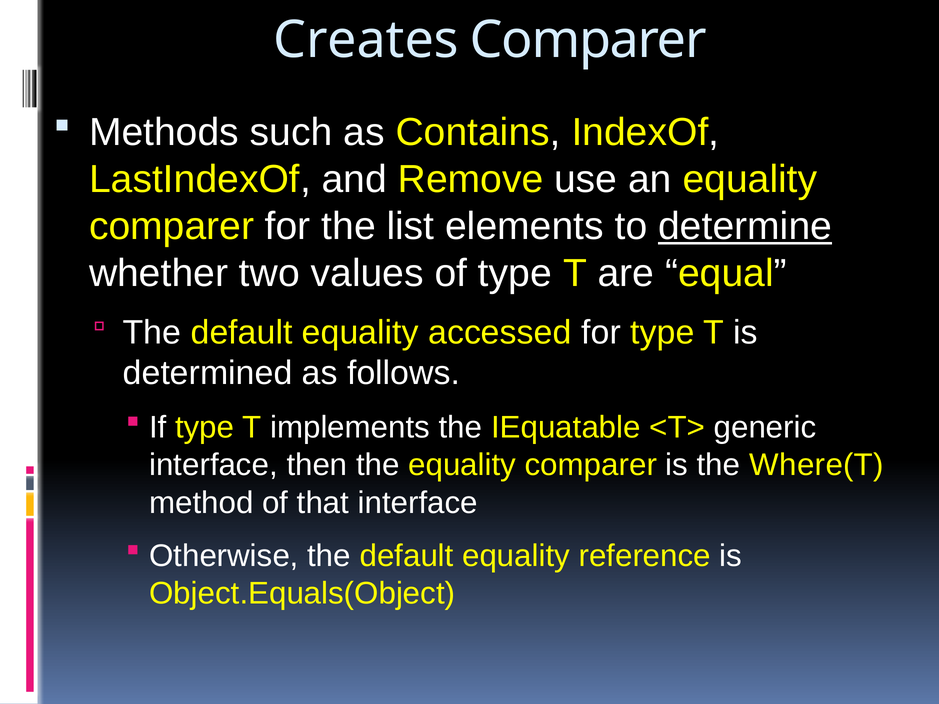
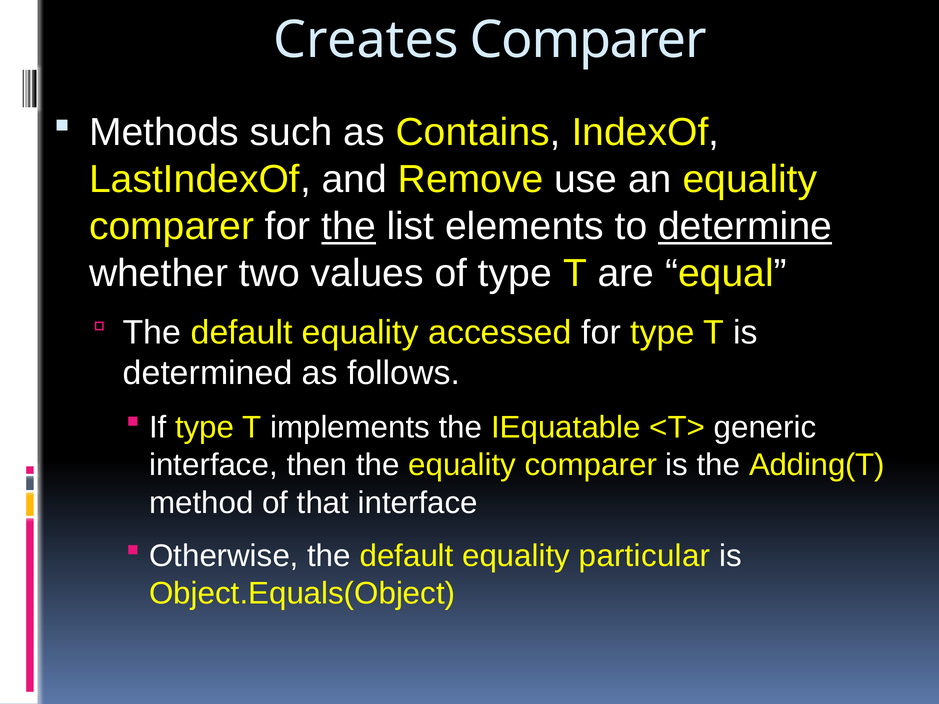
the at (349, 226) underline: none -> present
Where(T: Where(T -> Adding(T
reference: reference -> particular
